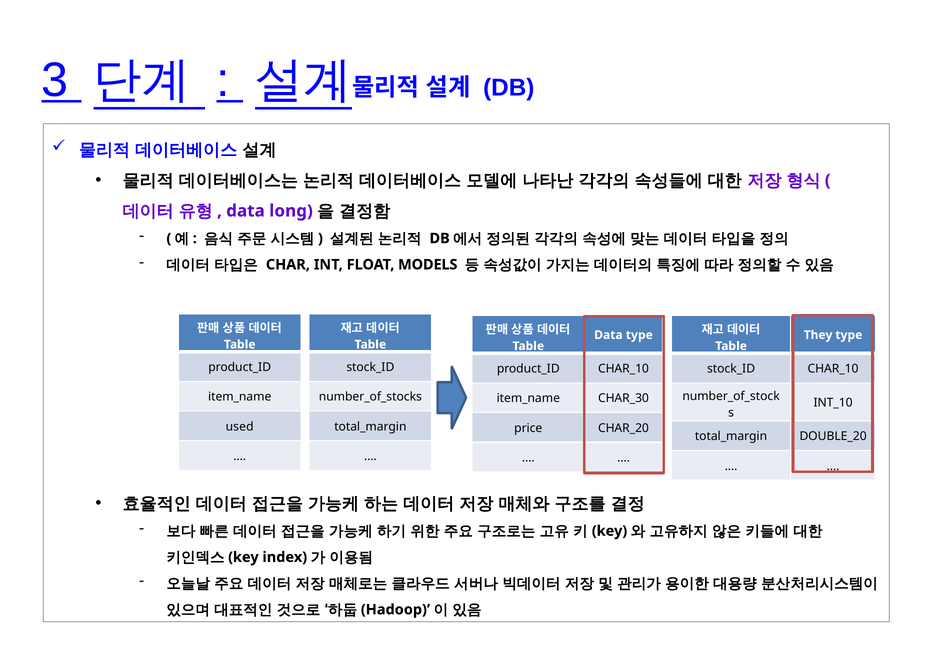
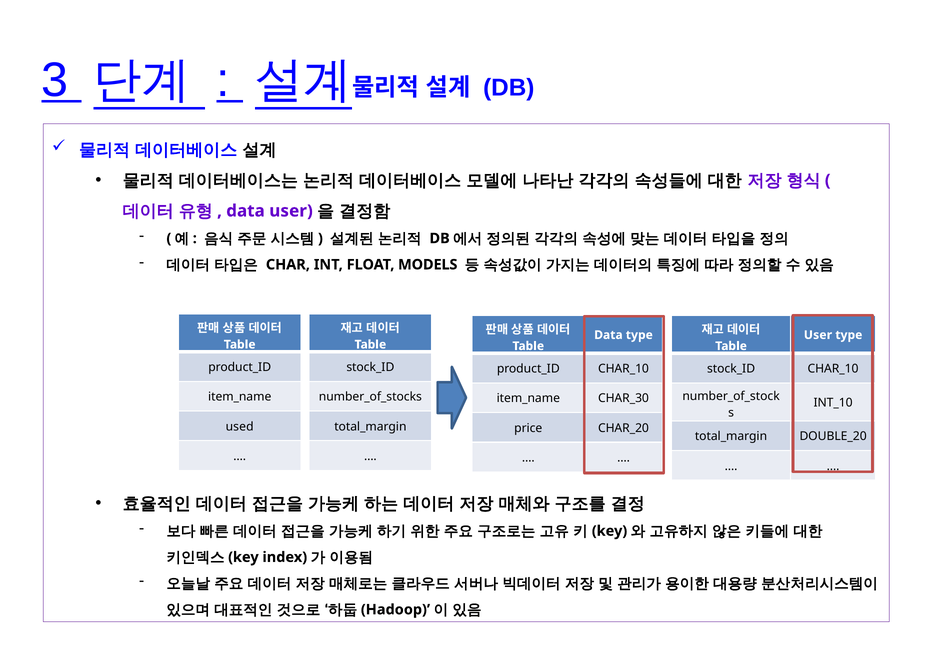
data long: long -> user
They at (818, 335): They -> User
